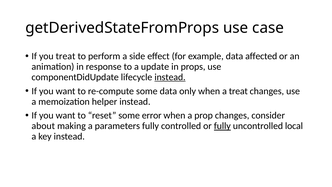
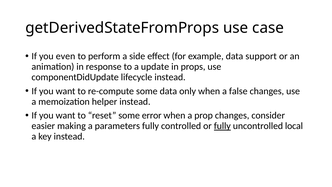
you treat: treat -> even
affected: affected -> support
instead at (170, 77) underline: present -> none
a treat: treat -> false
about: about -> easier
